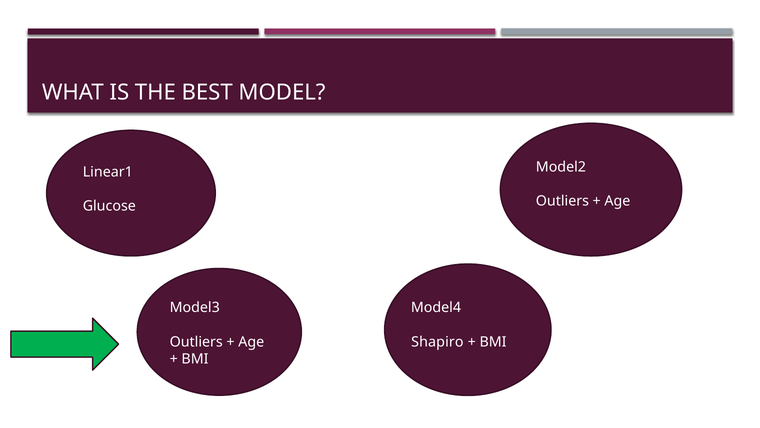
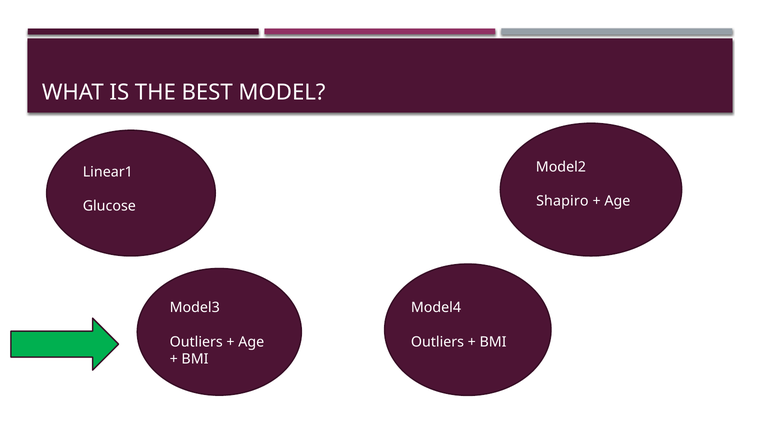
Outliers at (562, 201): Outliers -> Shapiro
Shapiro at (437, 341): Shapiro -> Outliers
